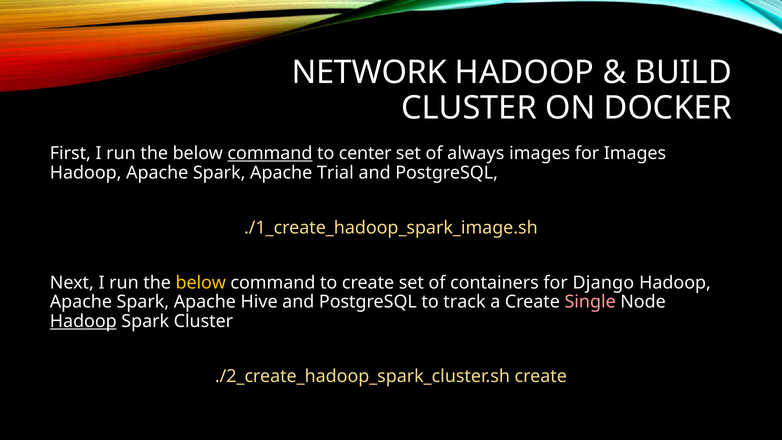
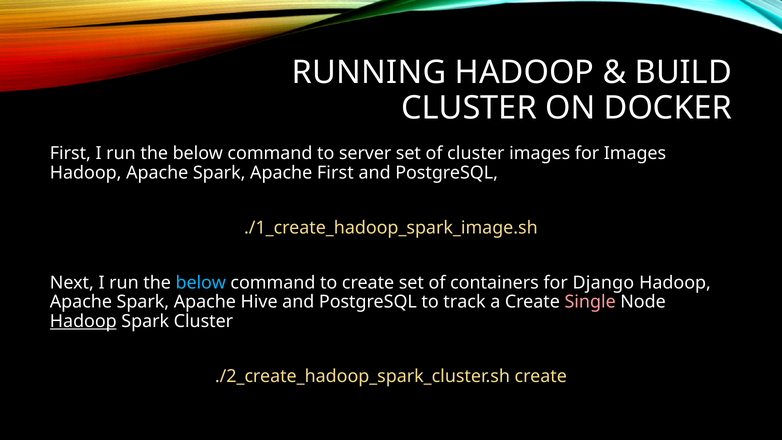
NETWORK: NETWORK -> RUNNING
command at (270, 153) underline: present -> none
center: center -> server
of always: always -> cluster
Apache Trial: Trial -> First
below at (201, 283) colour: yellow -> light blue
